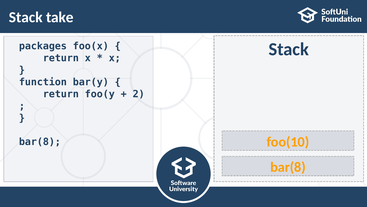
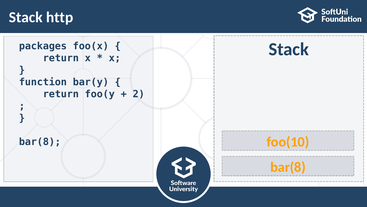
take: take -> http
